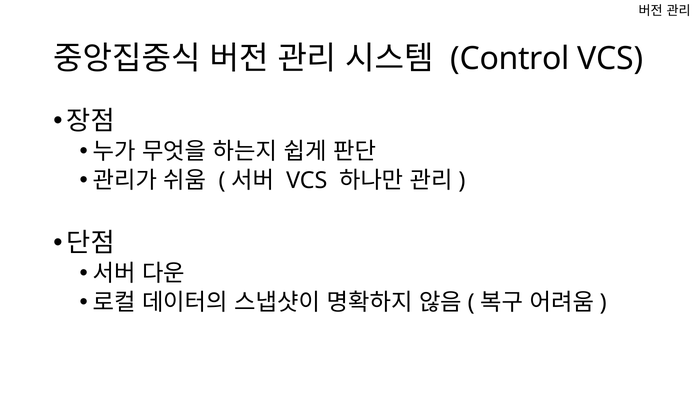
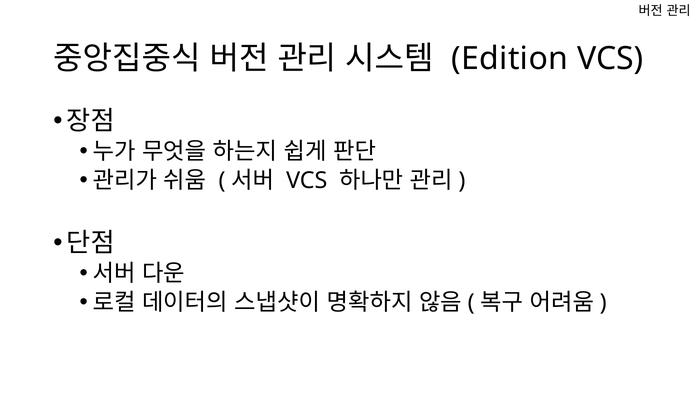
Control: Control -> Edition
